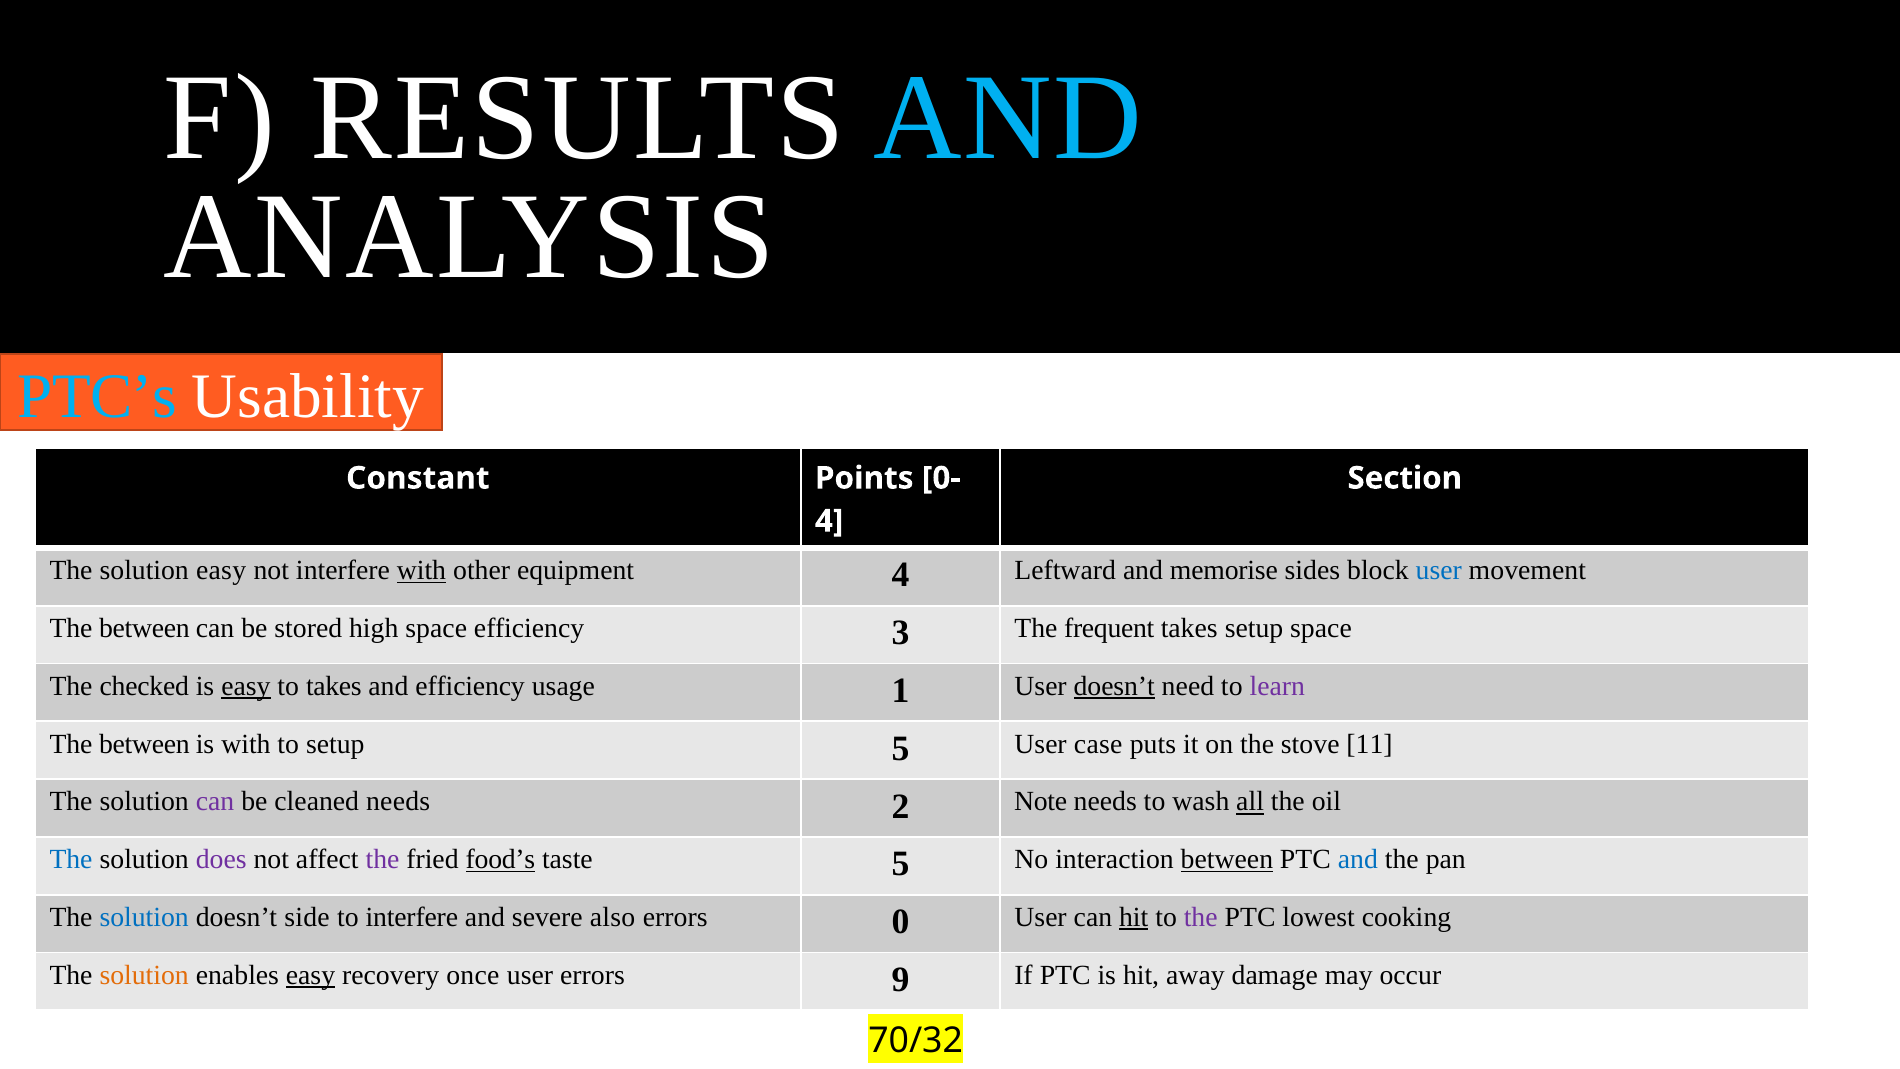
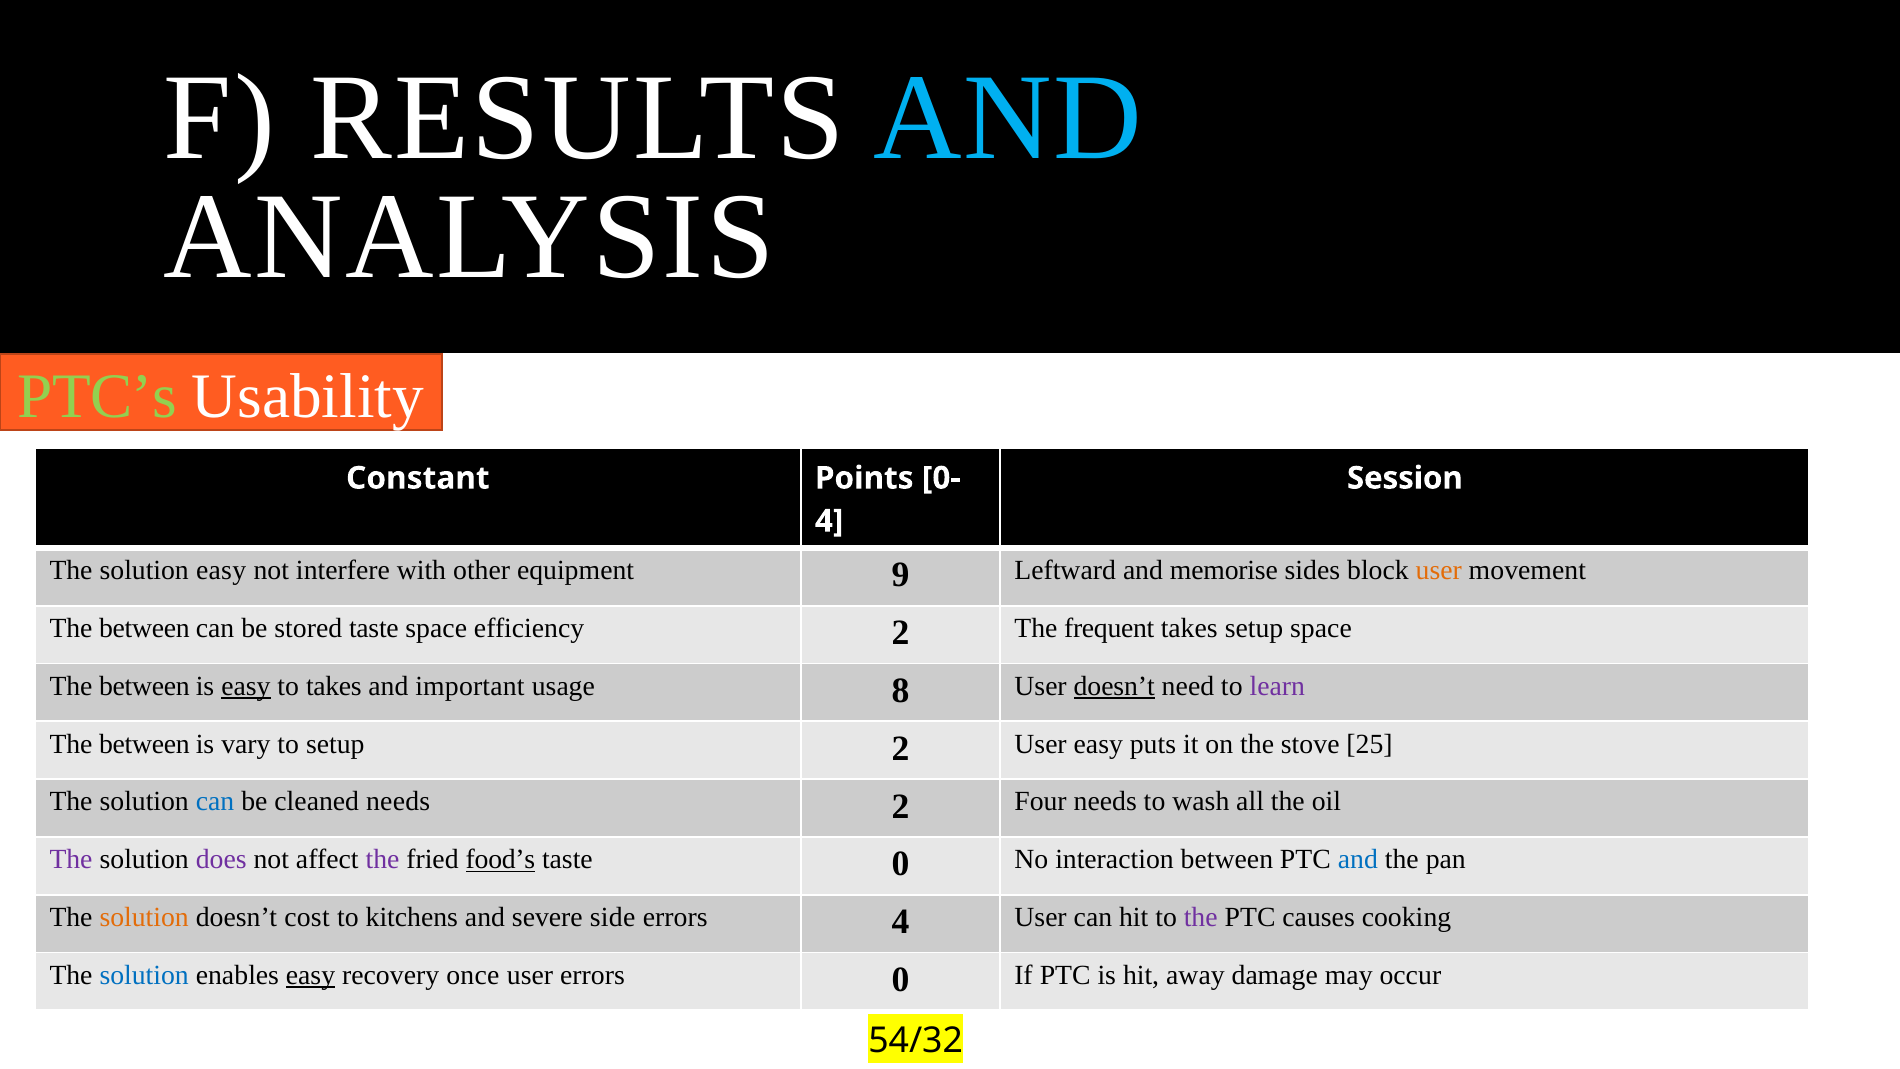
PTC’s colour: light blue -> light green
Section: Section -> Session
with at (421, 571) underline: present -> none
equipment 4: 4 -> 9
user at (1439, 571) colour: blue -> orange
stored high: high -> taste
efficiency 3: 3 -> 2
checked at (144, 686): checked -> between
and efficiency: efficiency -> important
1: 1 -> 8
is with: with -> vary
setup 5: 5 -> 2
User case: case -> easy
11: 11 -> 25
can at (215, 802) colour: purple -> blue
Note: Note -> Four
all underline: present -> none
The at (71, 859) colour: blue -> purple
taste 5: 5 -> 0
between at (1227, 859) underline: present -> none
solution at (144, 917) colour: blue -> orange
side: side -> cost
to interfere: interfere -> kitchens
also: also -> side
errors 0: 0 -> 4
hit at (1134, 917) underline: present -> none
lowest: lowest -> causes
solution at (144, 975) colour: orange -> blue
errors 9: 9 -> 0
70/32: 70/32 -> 54/32
